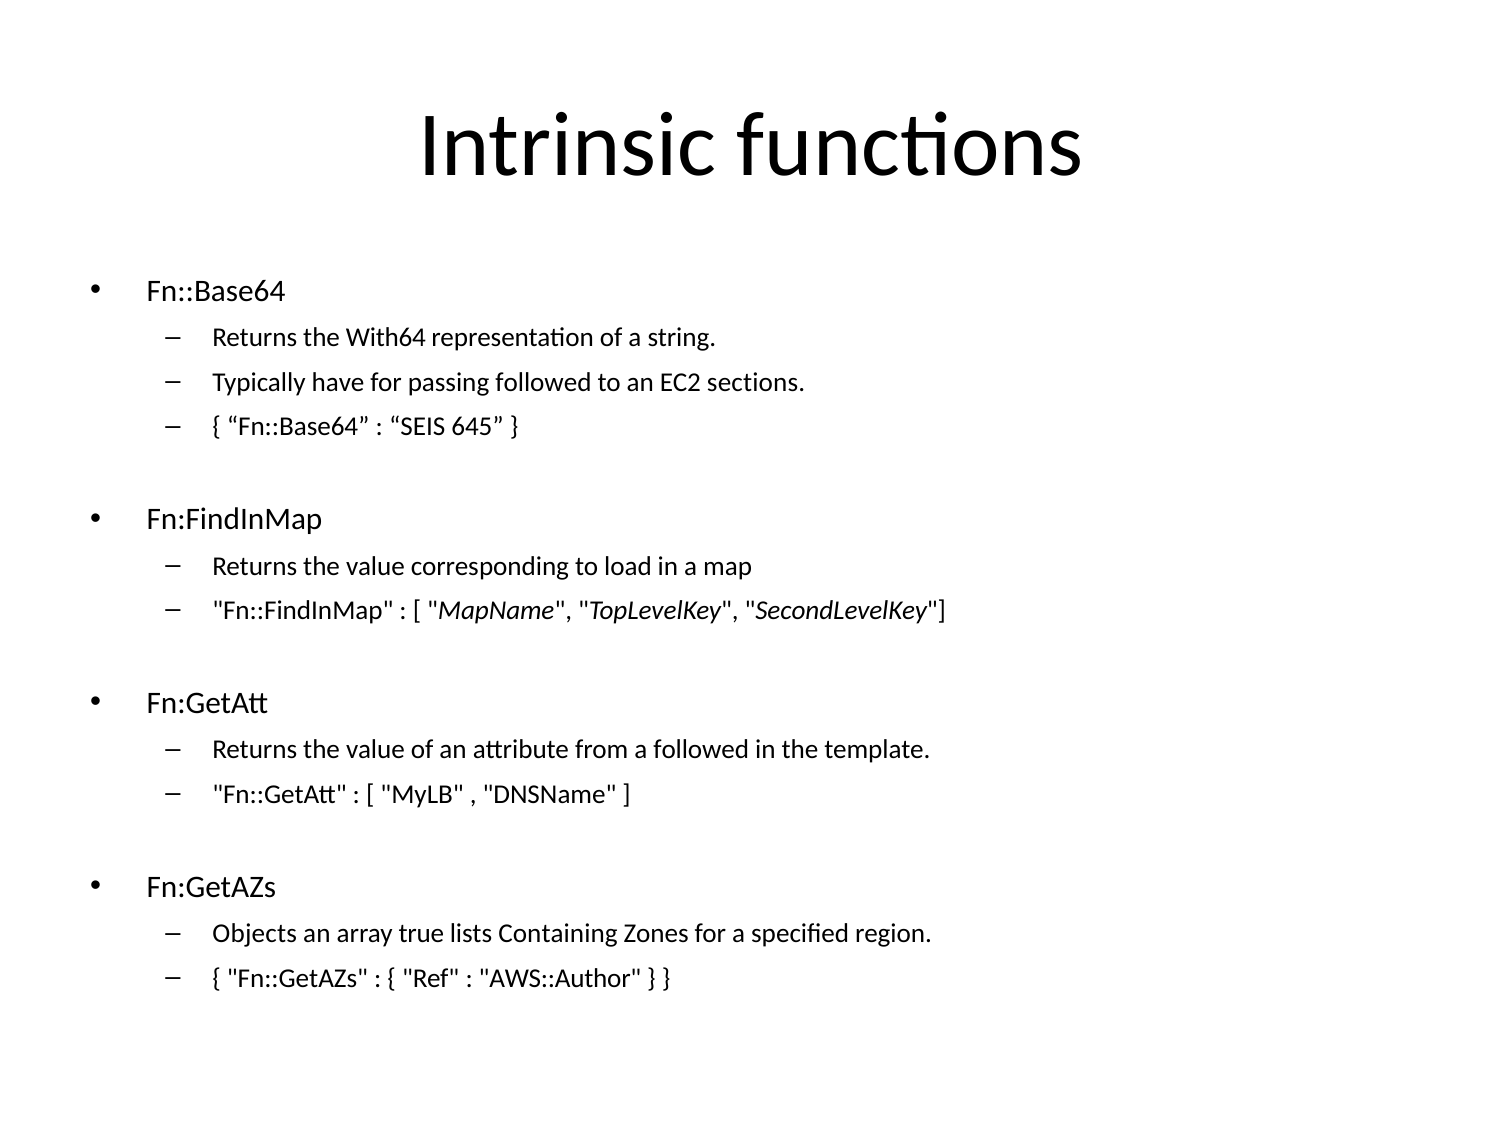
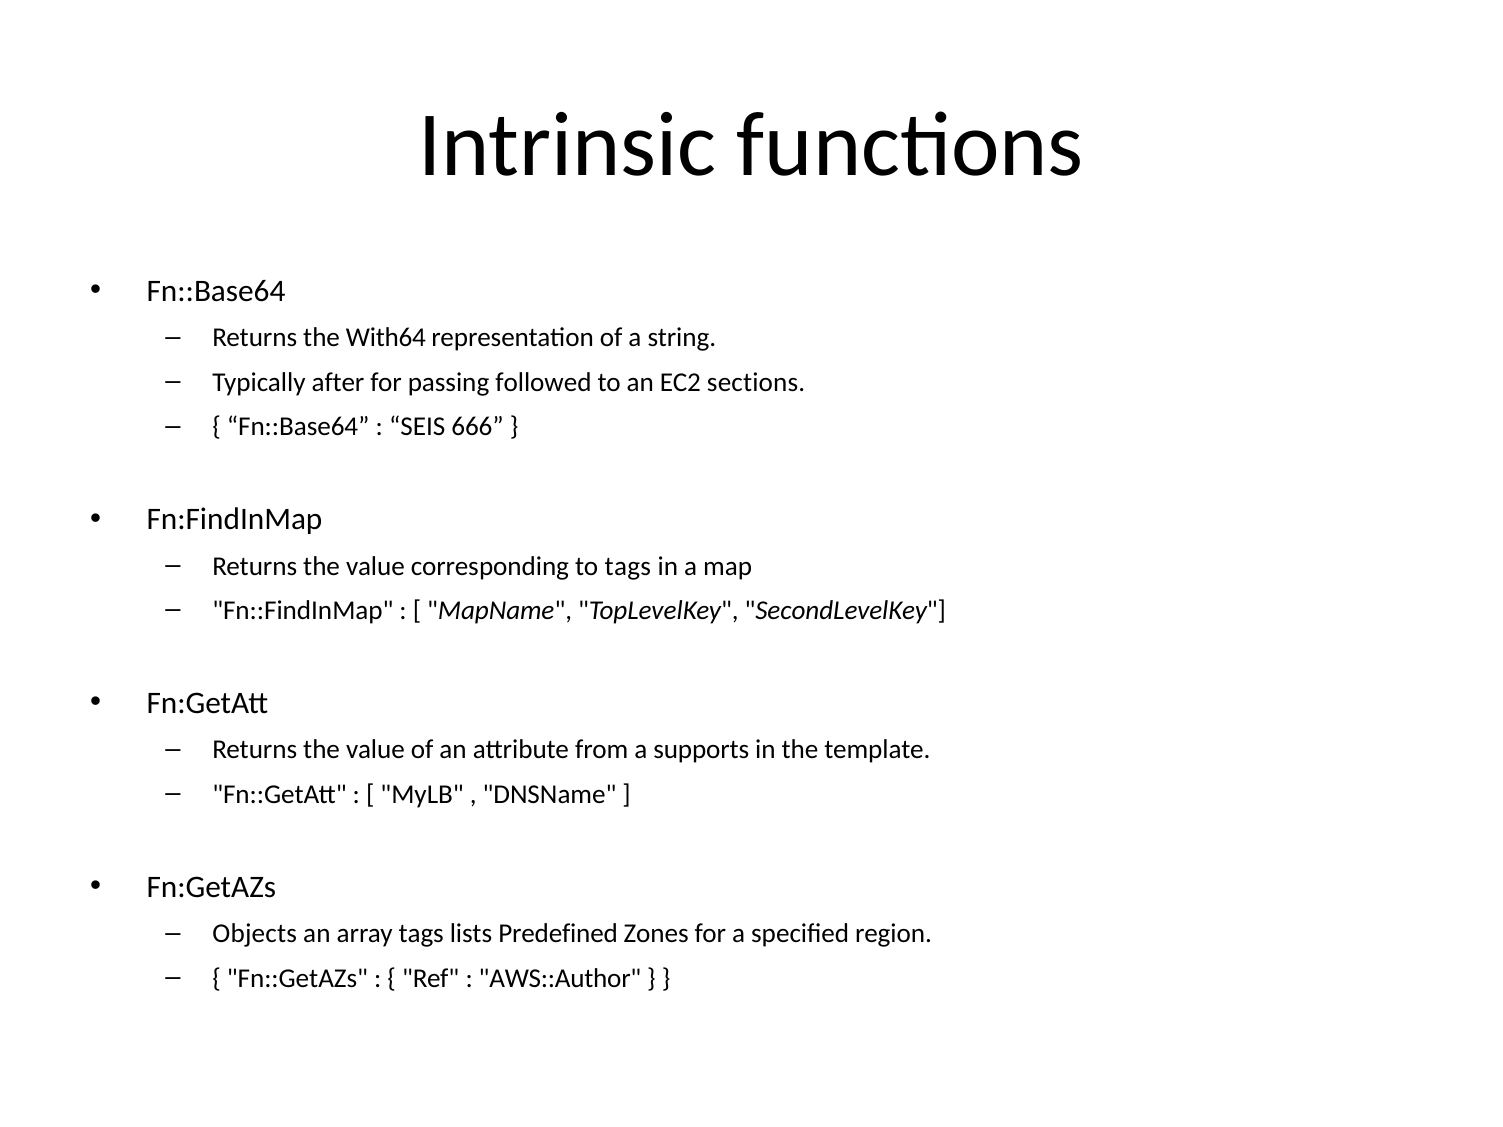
have: have -> after
645: 645 -> 666
to load: load -> tags
a followed: followed -> supports
array true: true -> tags
Containing: Containing -> Predefined
